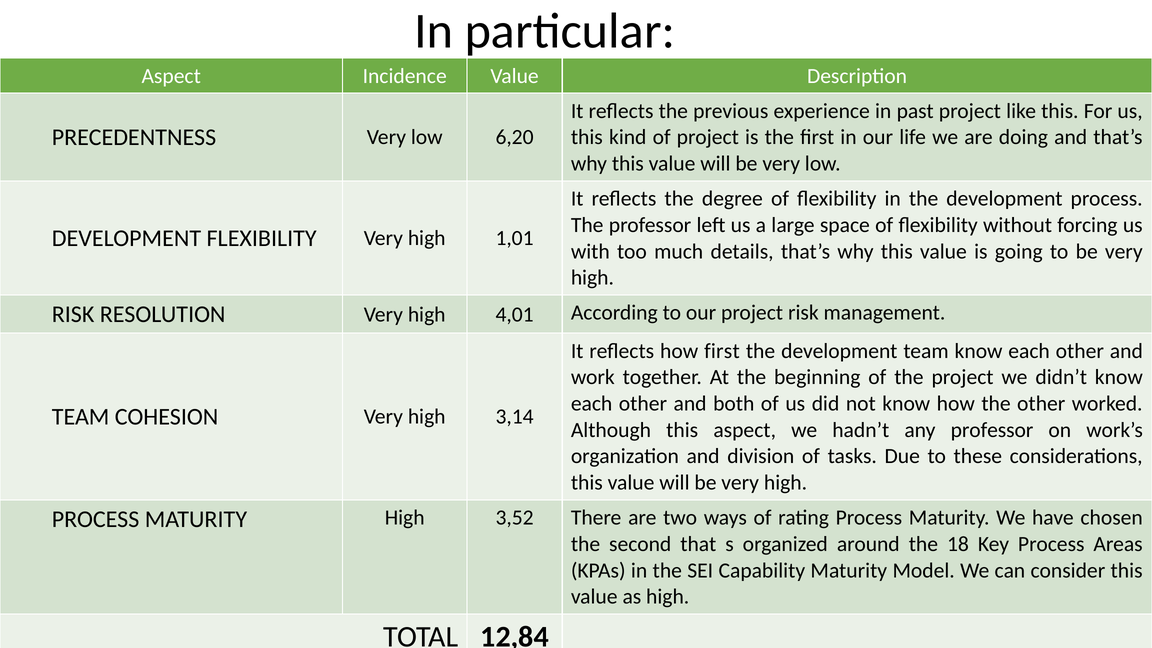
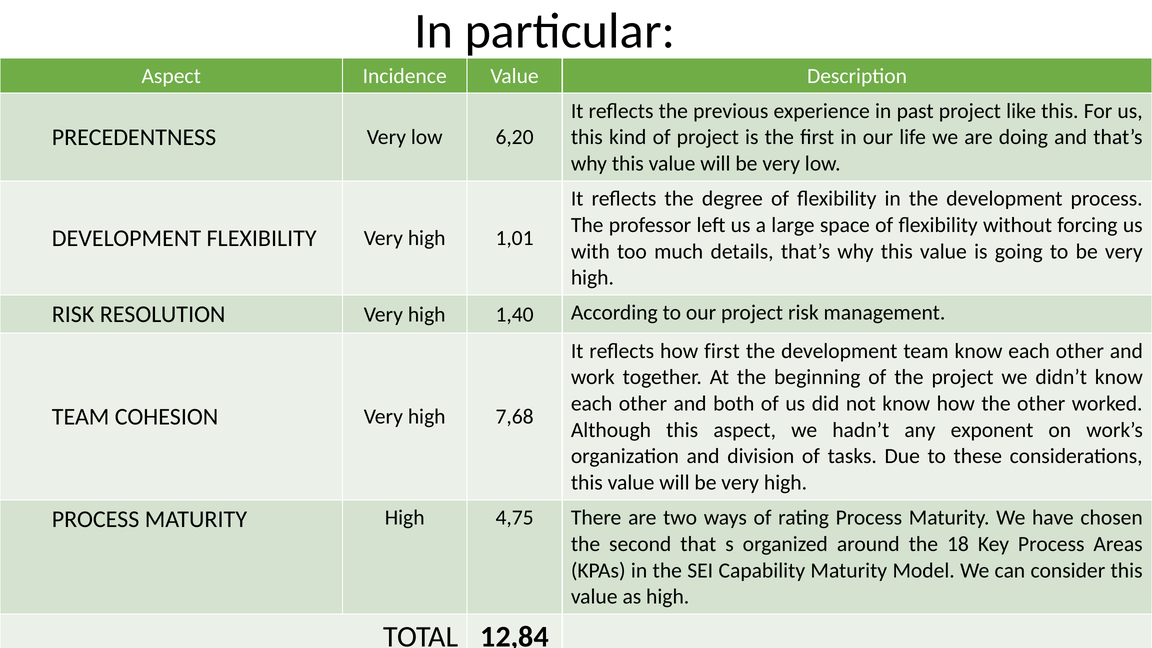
4,01: 4,01 -> 1,40
3,14: 3,14 -> 7,68
any professor: professor -> exponent
3,52: 3,52 -> 4,75
